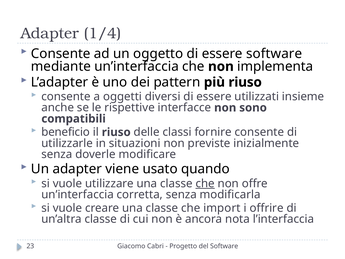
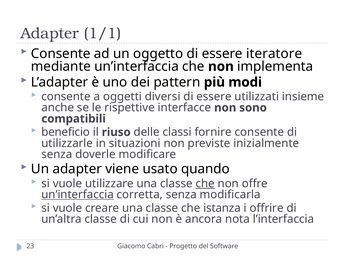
1/4: 1/4 -> 1/1
essere software: software -> iteratore
più riuso: riuso -> modi
un’interfaccia at (78, 194) underline: none -> present
import: import -> istanza
